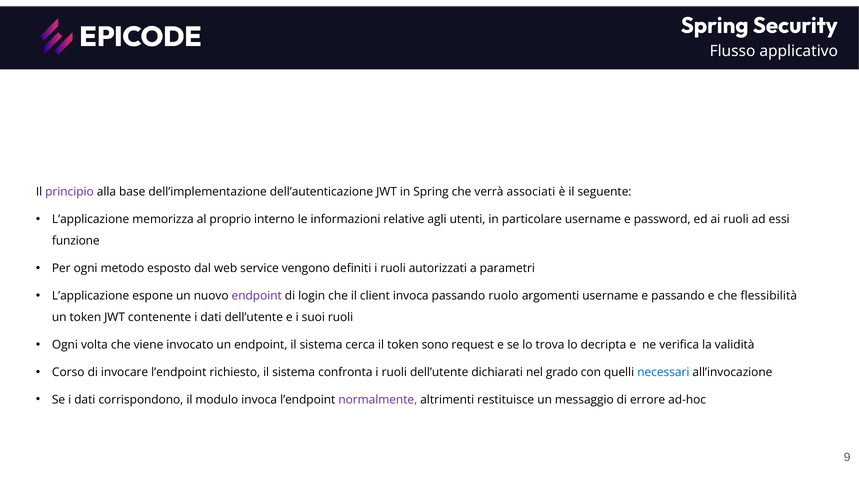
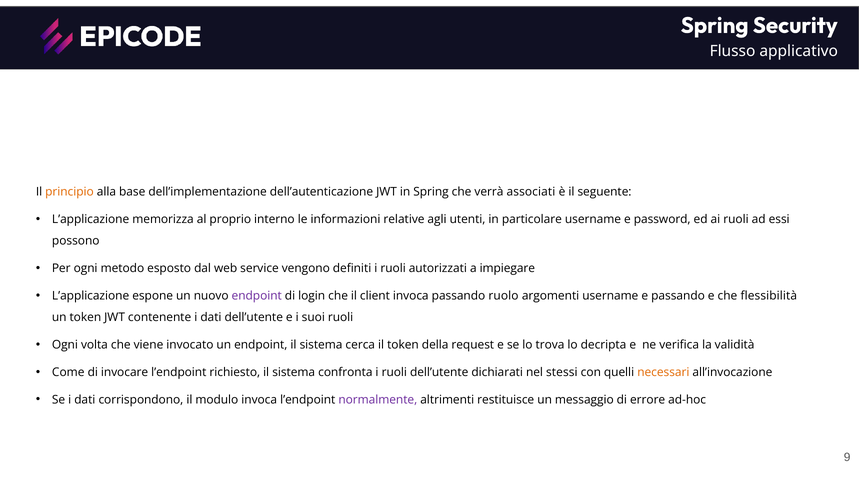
principio colour: purple -> orange
funzione: funzione -> possono
parametri: parametri -> impiegare
sono: sono -> della
Corso: Corso -> Come
grado: grado -> stessi
necessari colour: blue -> orange
